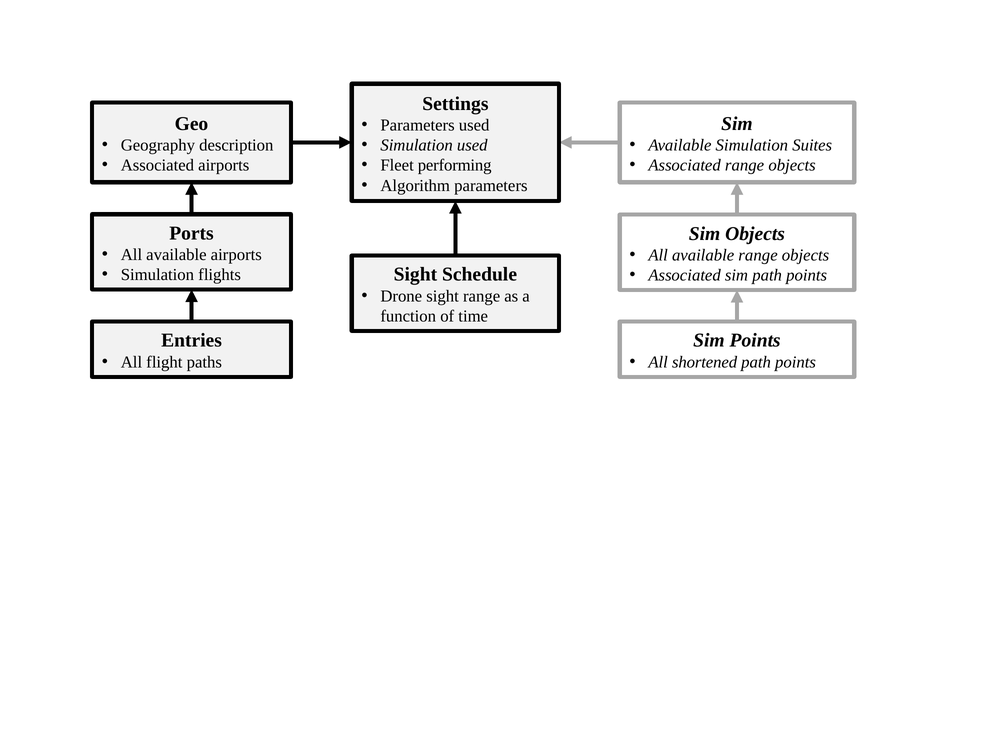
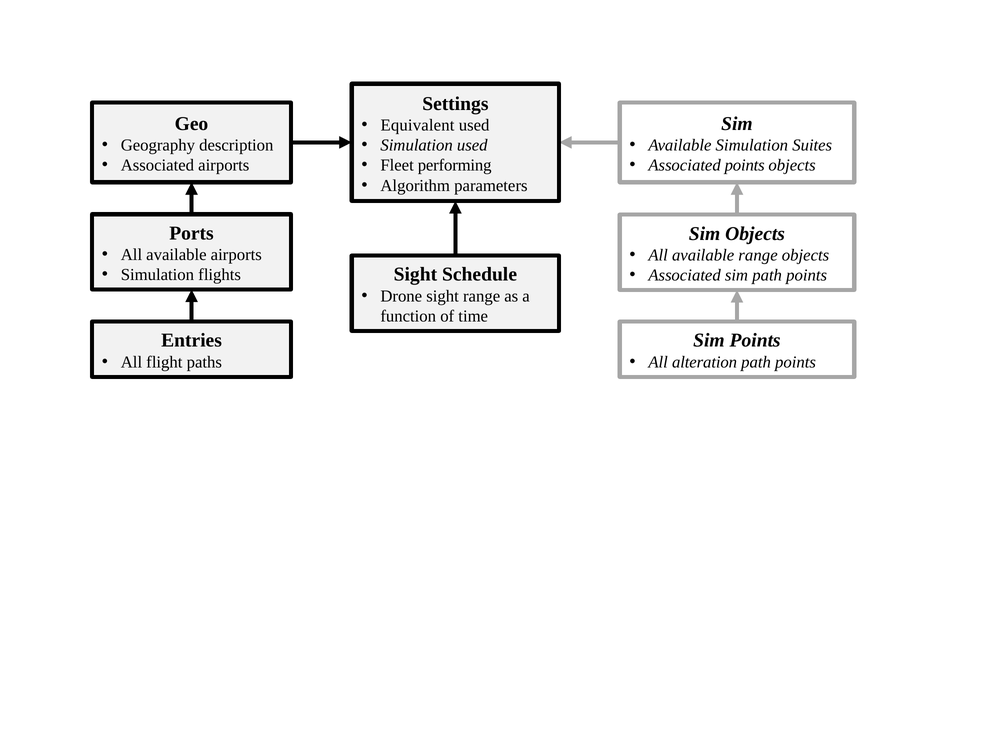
Parameters at (418, 125): Parameters -> Equivalent
Associated range: range -> points
shortened: shortened -> alteration
